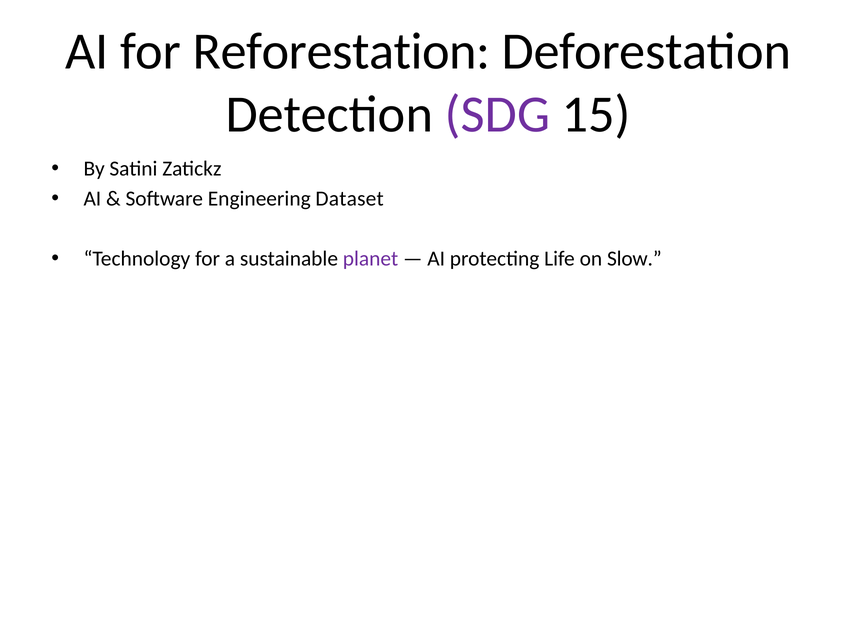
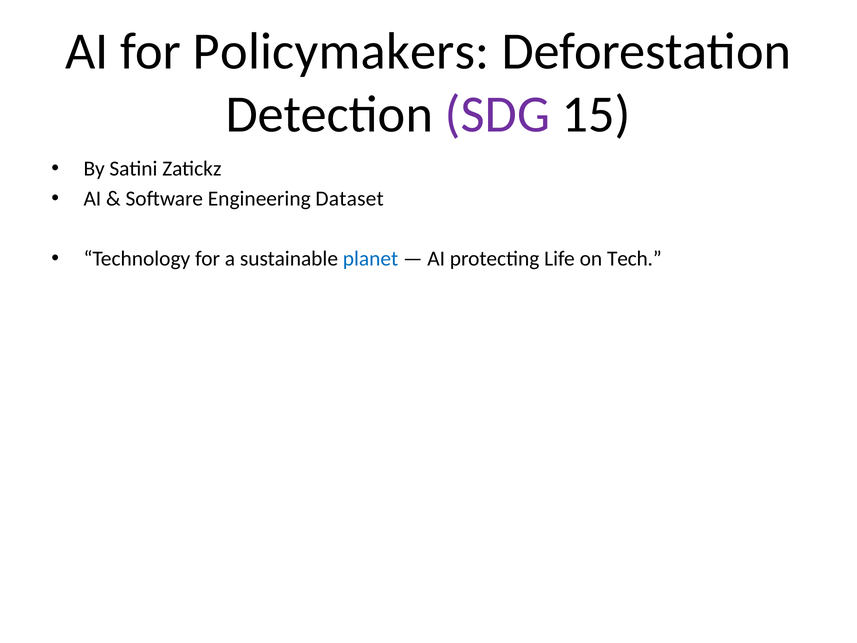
Reforestation: Reforestation -> Policymakers
planet colour: purple -> blue
Slow: Slow -> Tech
